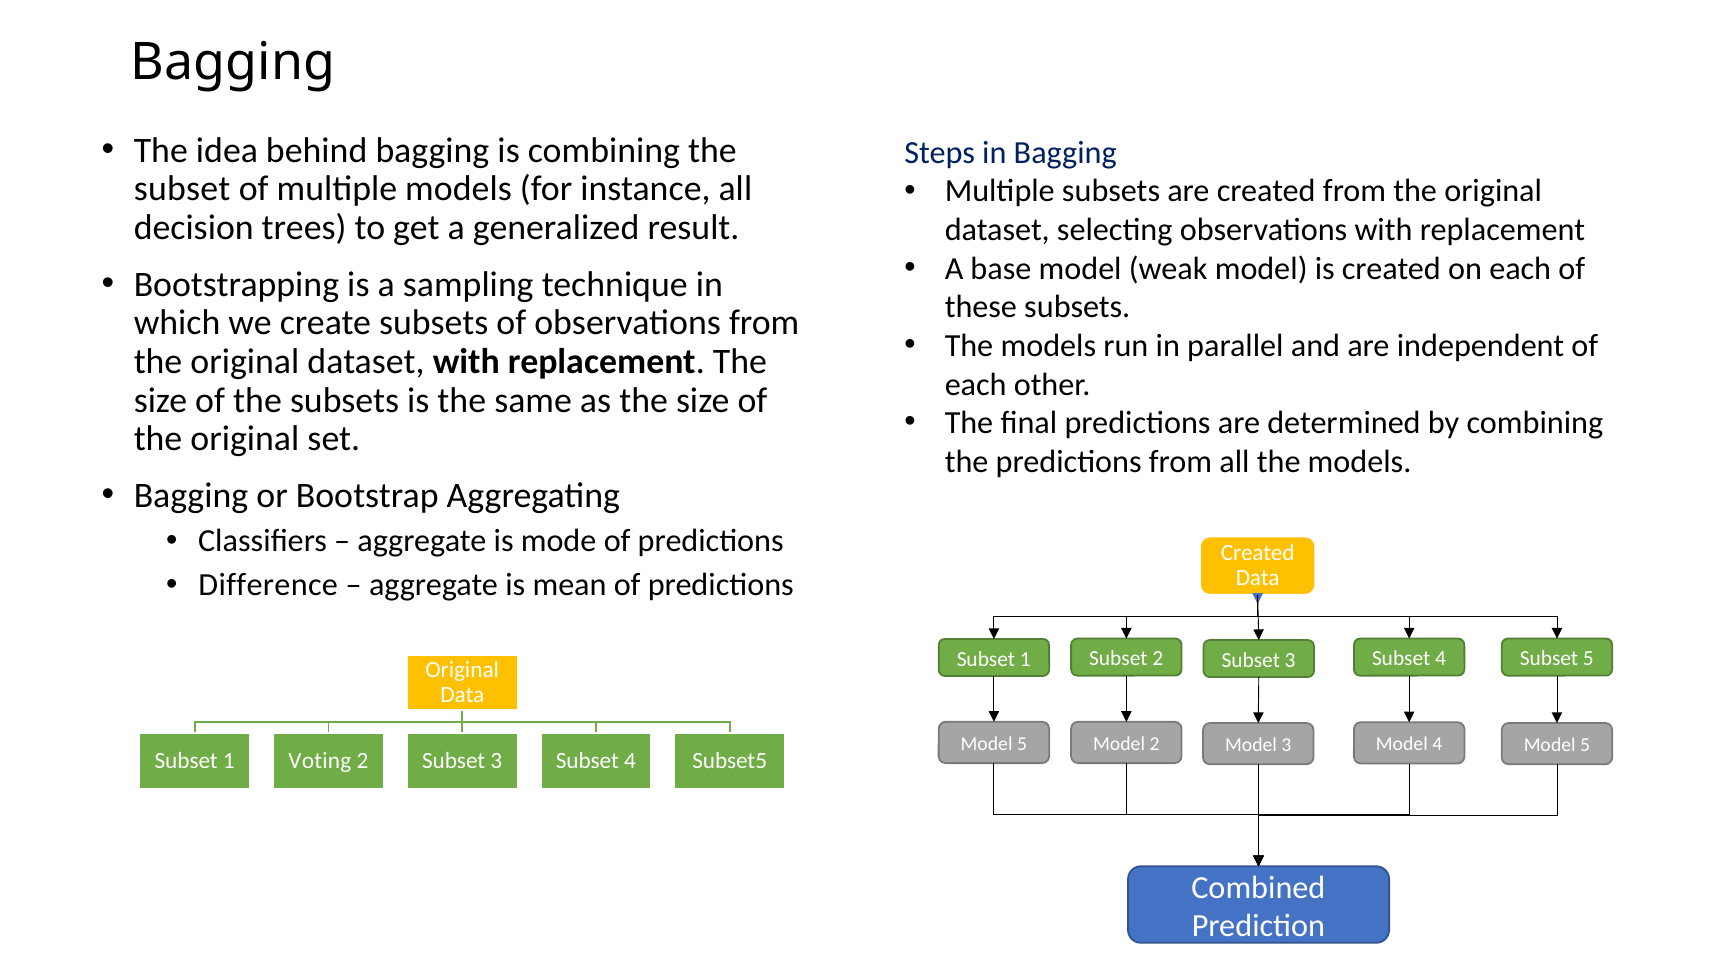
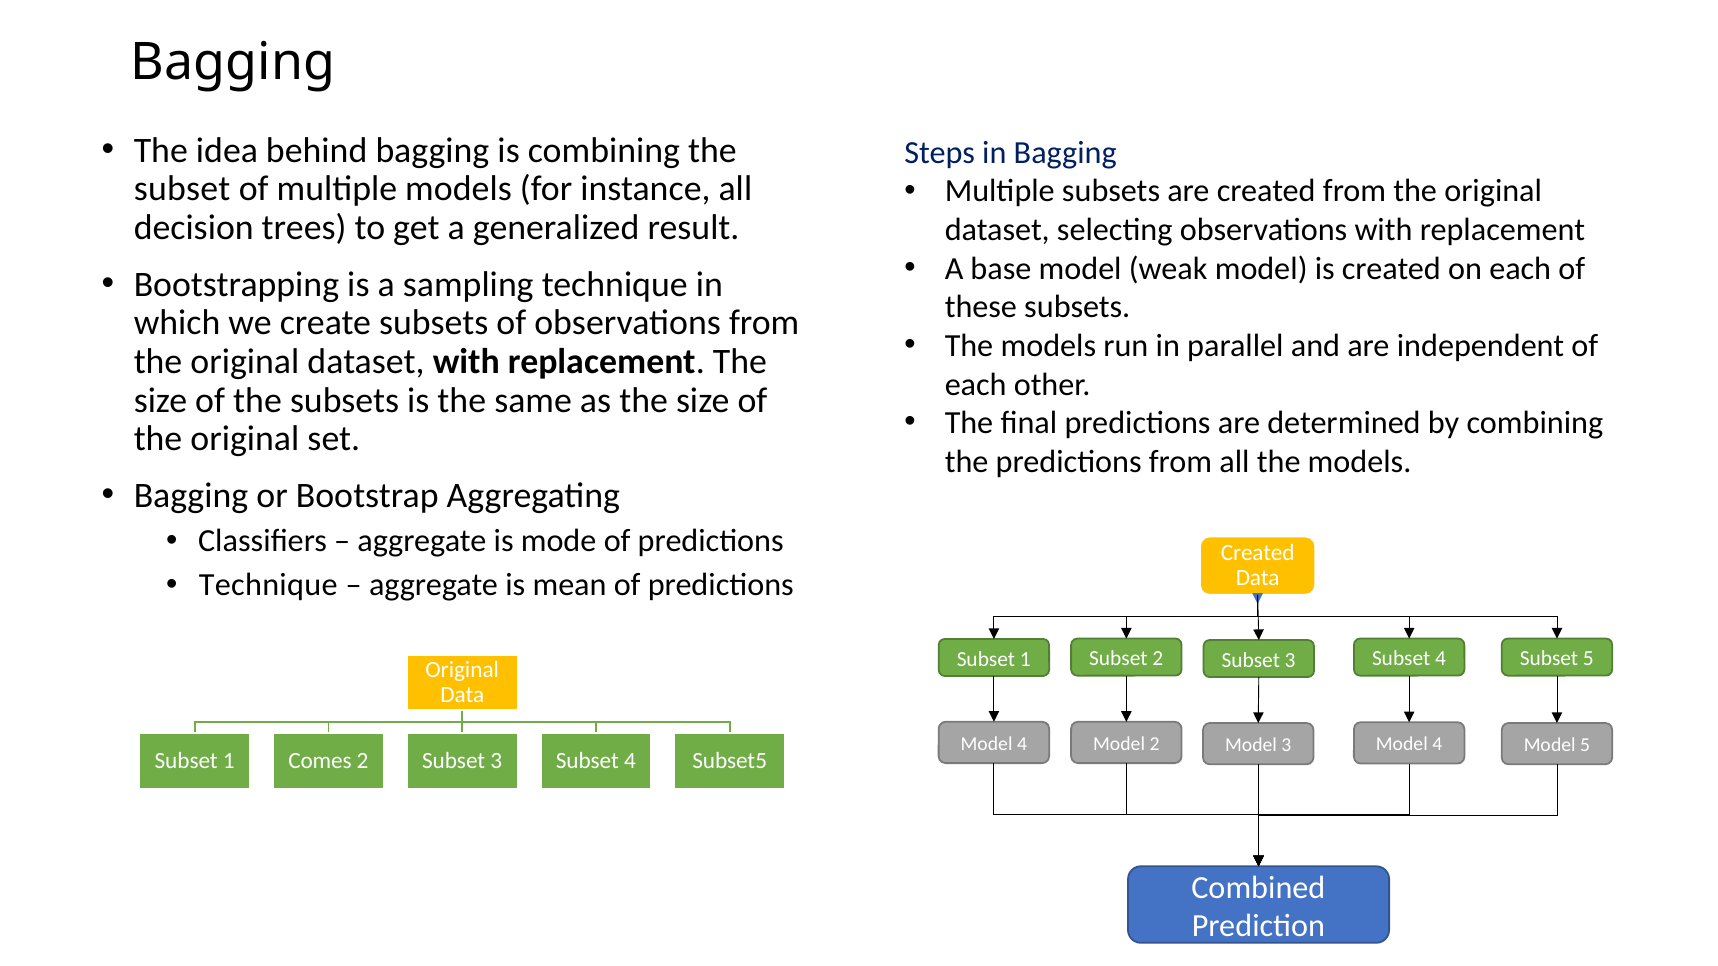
Difference at (268, 585): Difference -> Technique
5 at (1022, 744): 5 -> 4
Voting: Voting -> Comes
